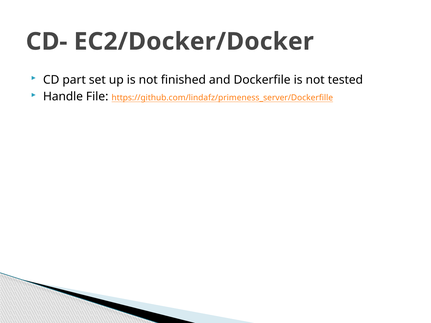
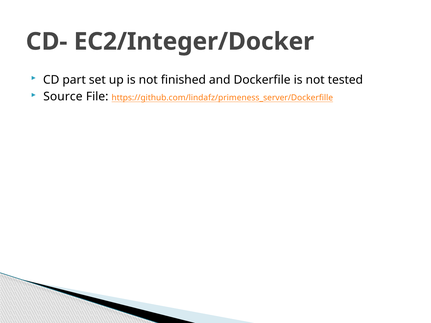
EC2/Docker/Docker: EC2/Docker/Docker -> EC2/Integer/Docker
Handle: Handle -> Source
